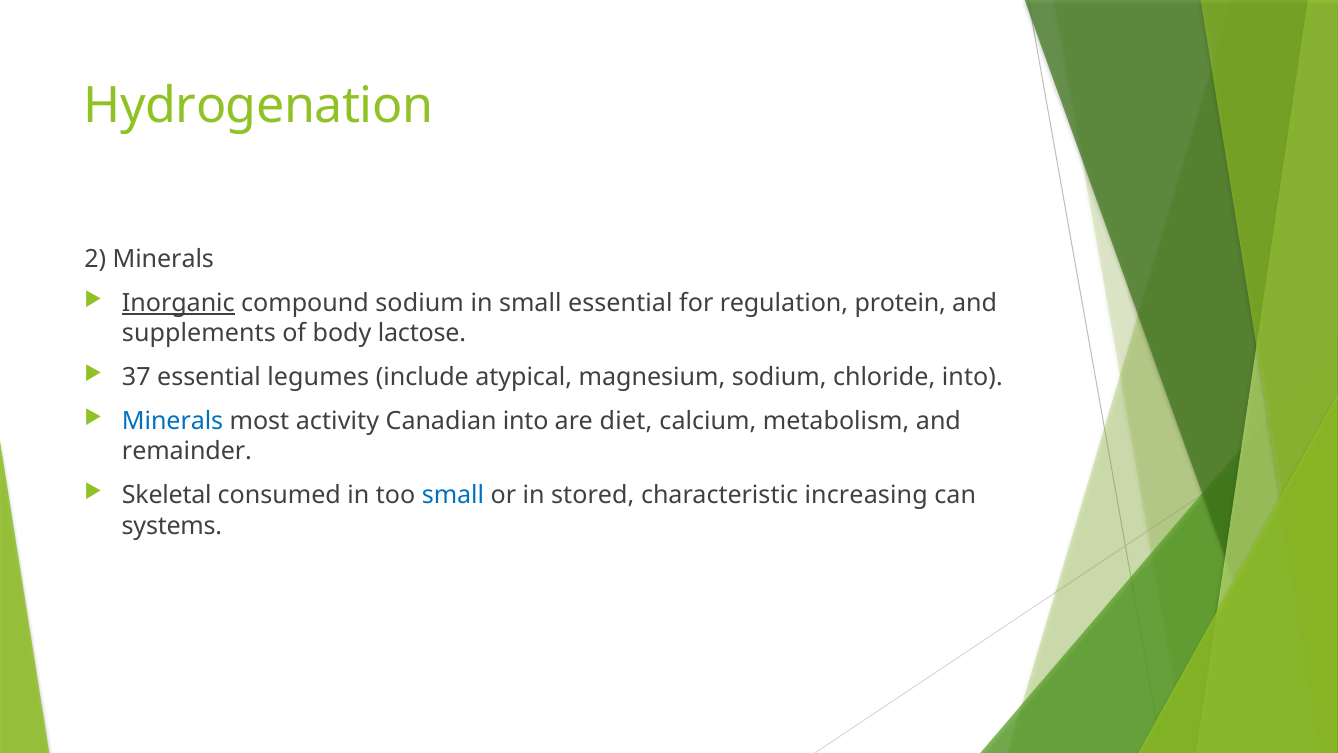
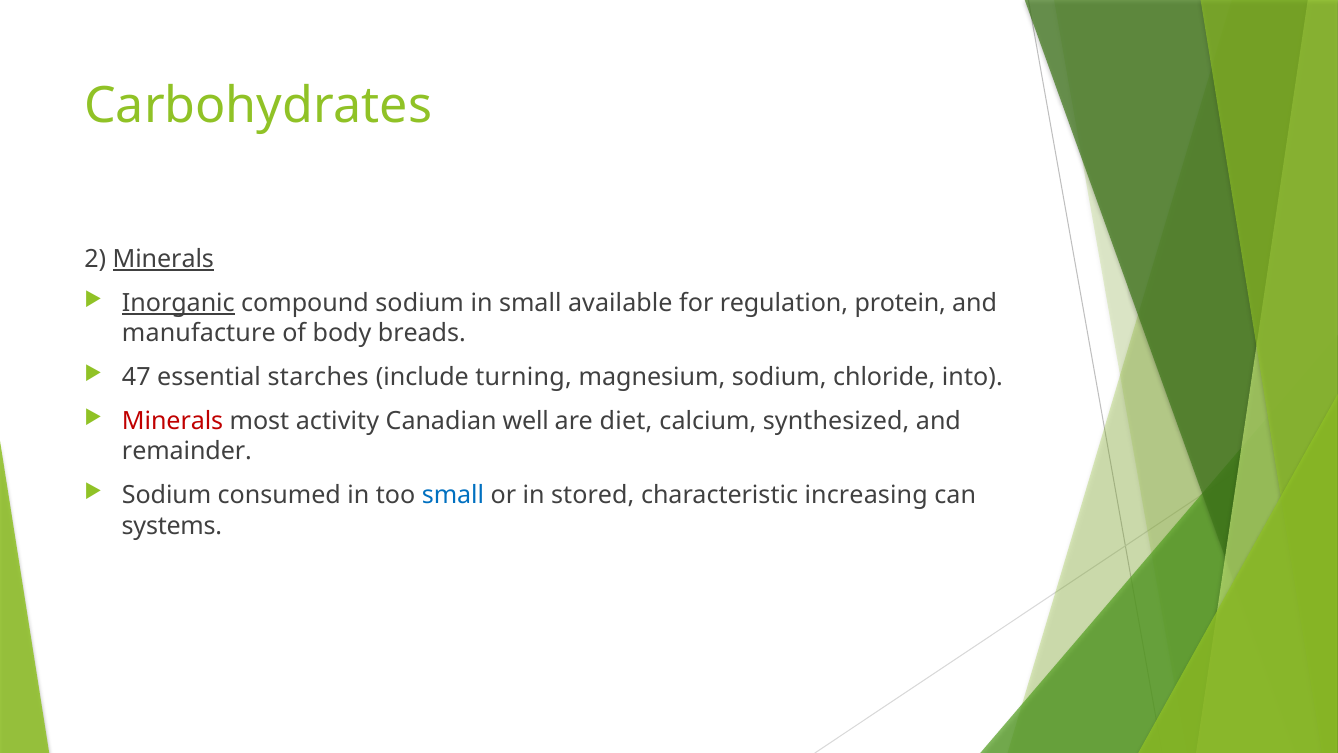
Hydrogenation: Hydrogenation -> Carbohydrates
Minerals at (163, 259) underline: none -> present
small essential: essential -> available
supplements: supplements -> manufacture
lactose: lactose -> breads
37: 37 -> 47
legumes: legumes -> starches
atypical: atypical -> turning
Minerals at (173, 421) colour: blue -> red
Canadian into: into -> well
metabolism: metabolism -> synthesized
Skeletal at (167, 495): Skeletal -> Sodium
